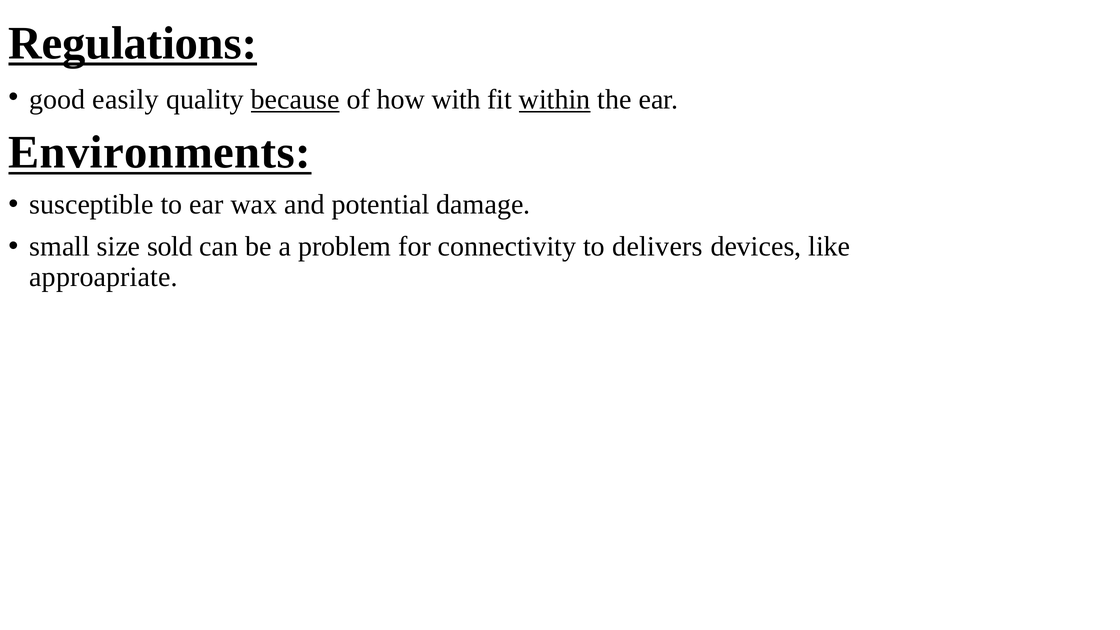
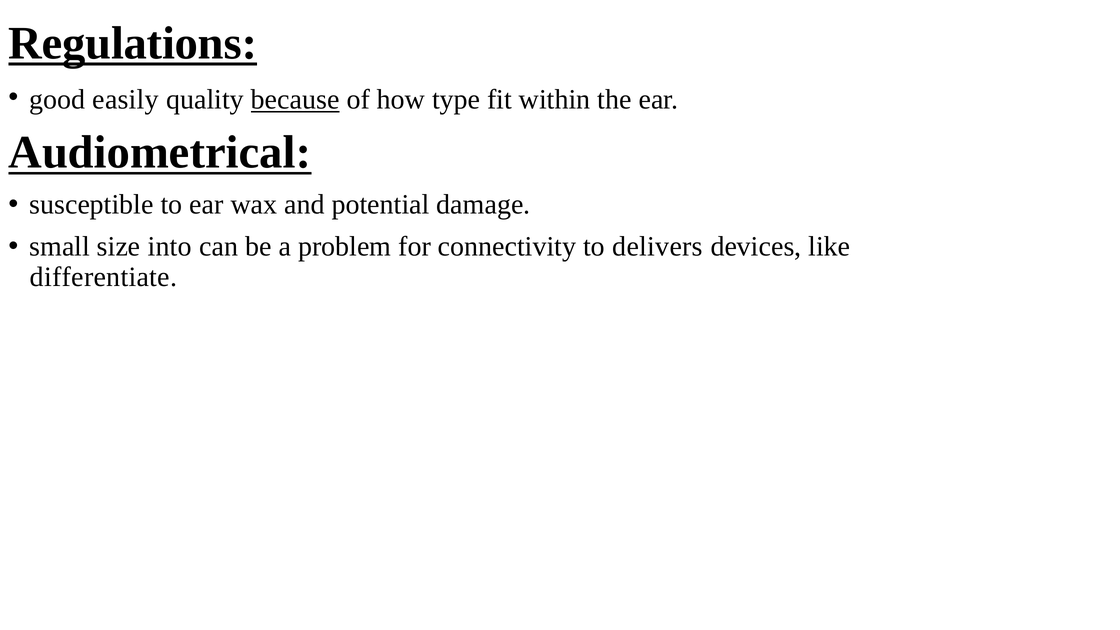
with: with -> type
within underline: present -> none
Environments: Environments -> Audiometrical
sold: sold -> into
approapriate: approapriate -> differentiate
